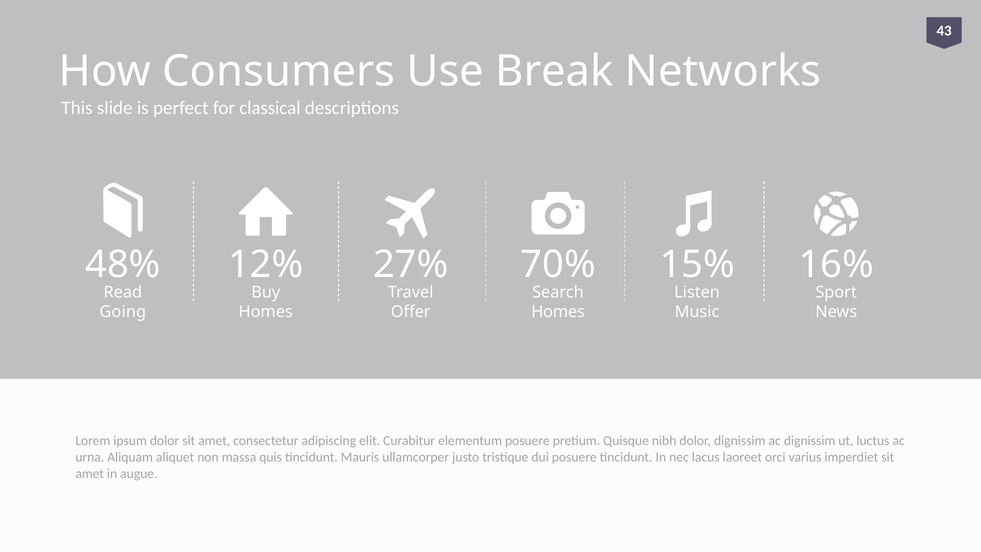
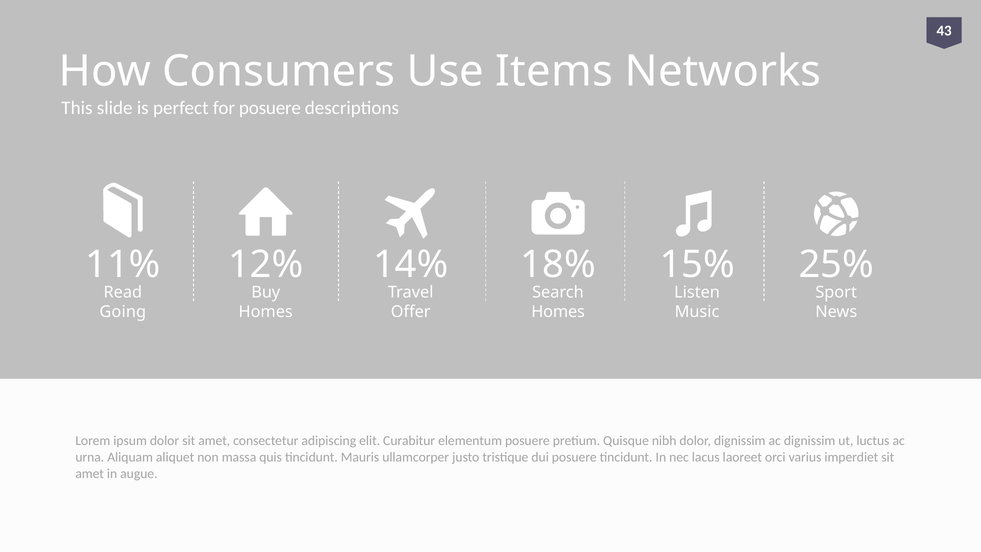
Break: Break -> Items
for classical: classical -> posuere
48%: 48% -> 11%
27%: 27% -> 14%
70%: 70% -> 18%
16%: 16% -> 25%
